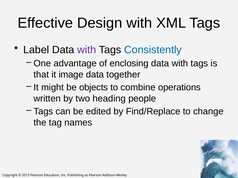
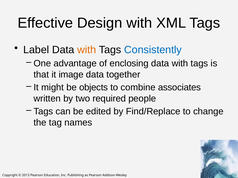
with at (87, 50) colour: purple -> orange
operations: operations -> associates
heading: heading -> required
